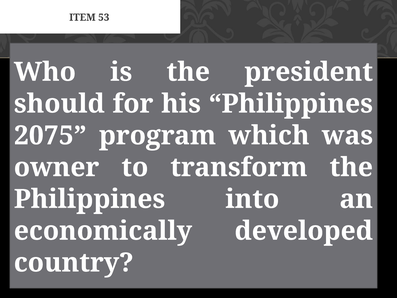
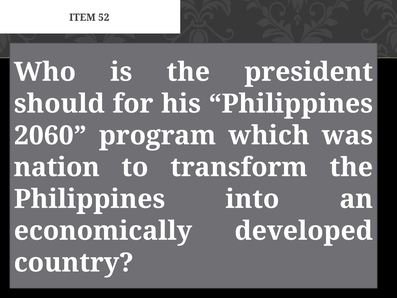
53: 53 -> 52
2075: 2075 -> 2060
owner: owner -> nation
